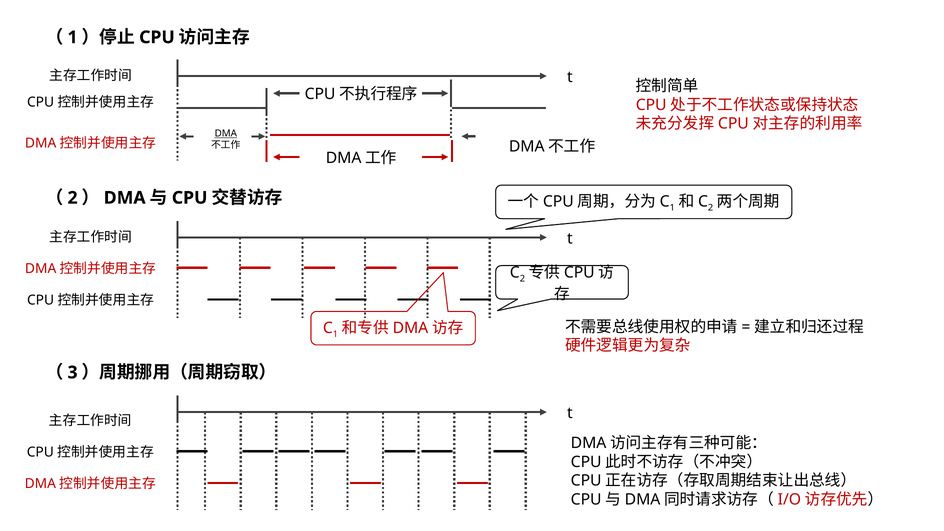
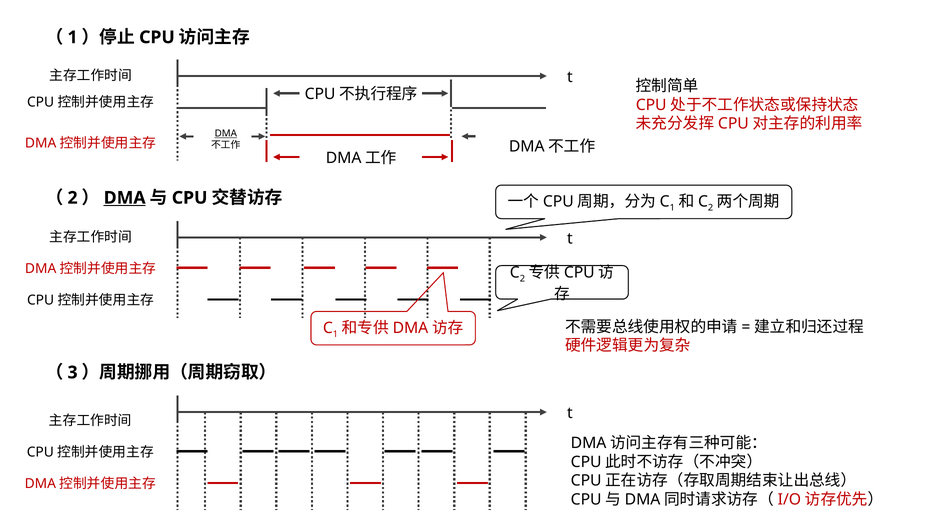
DMA at (125, 198) underline: none -> present
